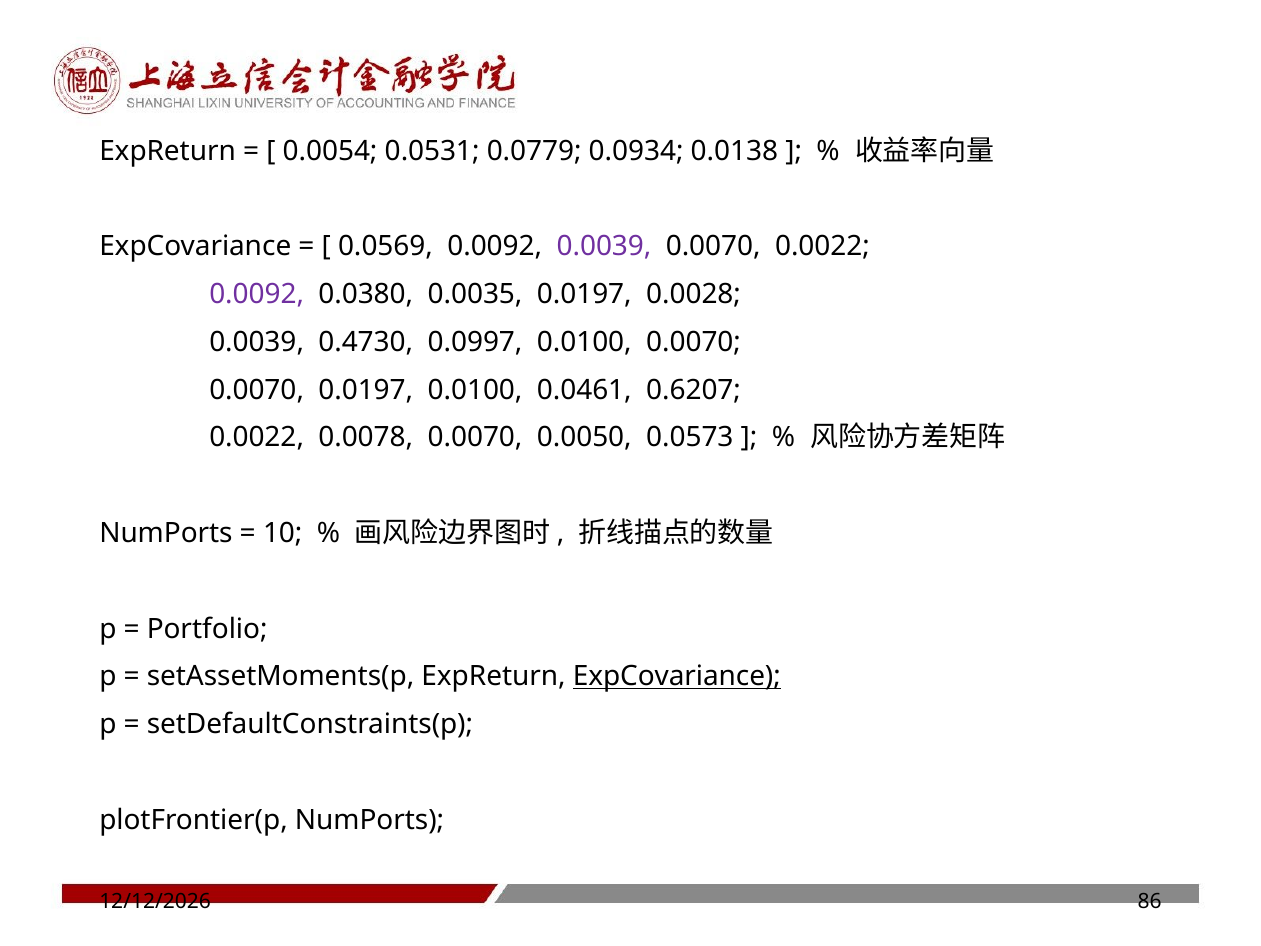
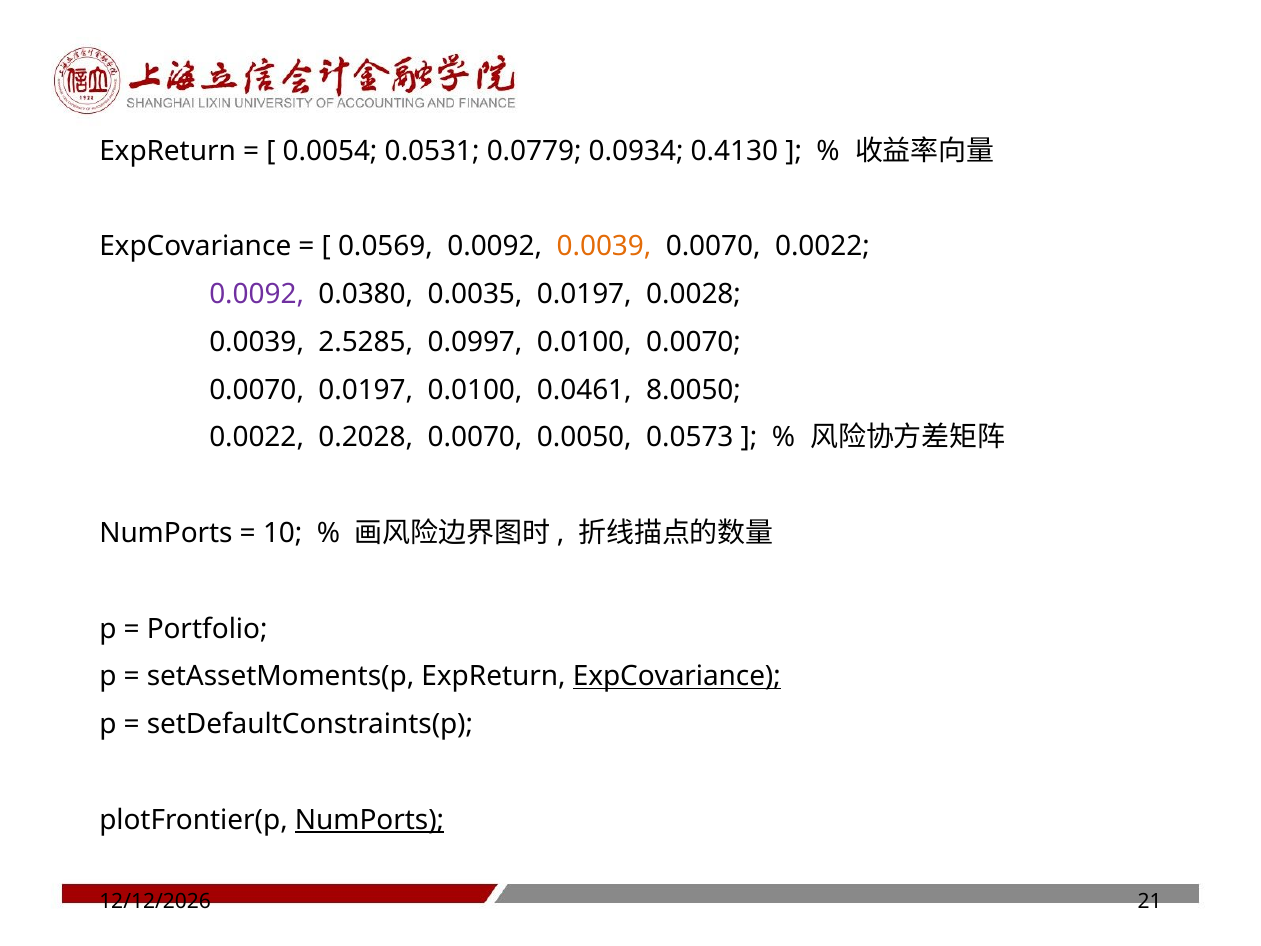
0.0138: 0.0138 -> 0.4130
0.0039 at (604, 247) colour: purple -> orange
0.4730: 0.4730 -> 2.5285
0.6207: 0.6207 -> 8.0050
0.0078: 0.0078 -> 0.2028
NumPorts at (370, 820) underline: none -> present
86: 86 -> 21
